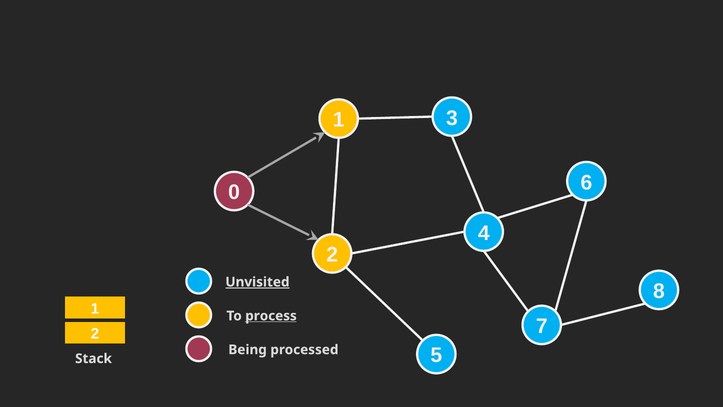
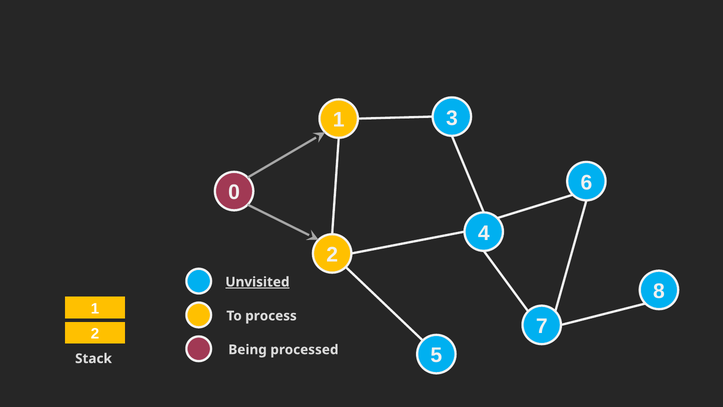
process underline: present -> none
